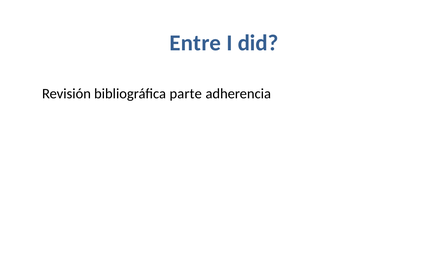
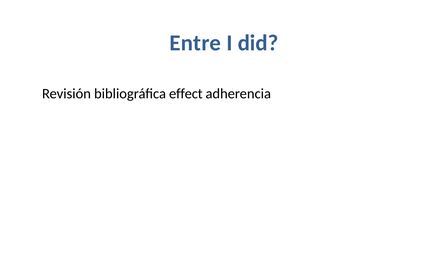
parte: parte -> effect
